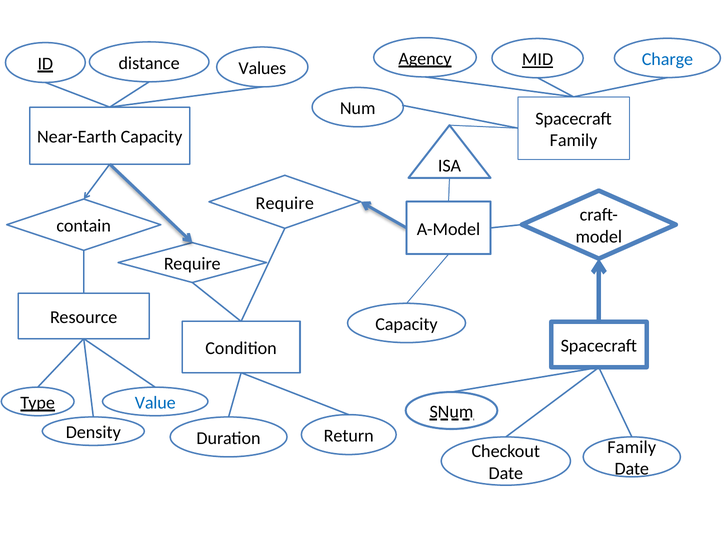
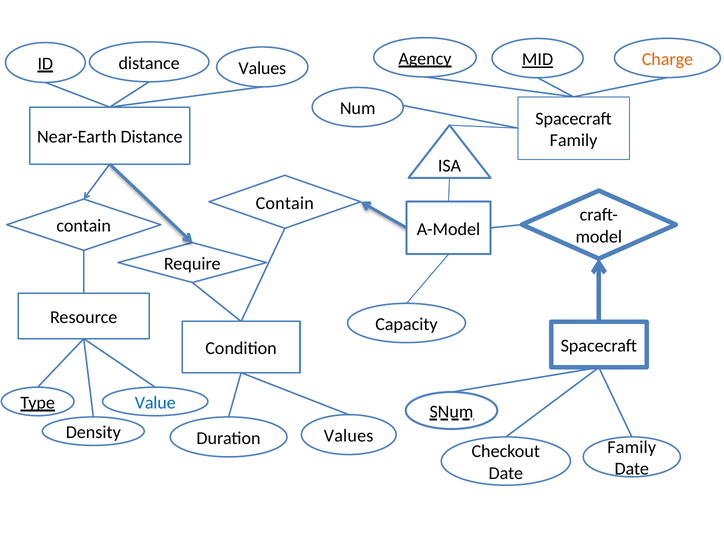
Charge colour: blue -> orange
Near-Earth Capacity: Capacity -> Distance
Require at (285, 203): Require -> Contain
Duration Return: Return -> Values
